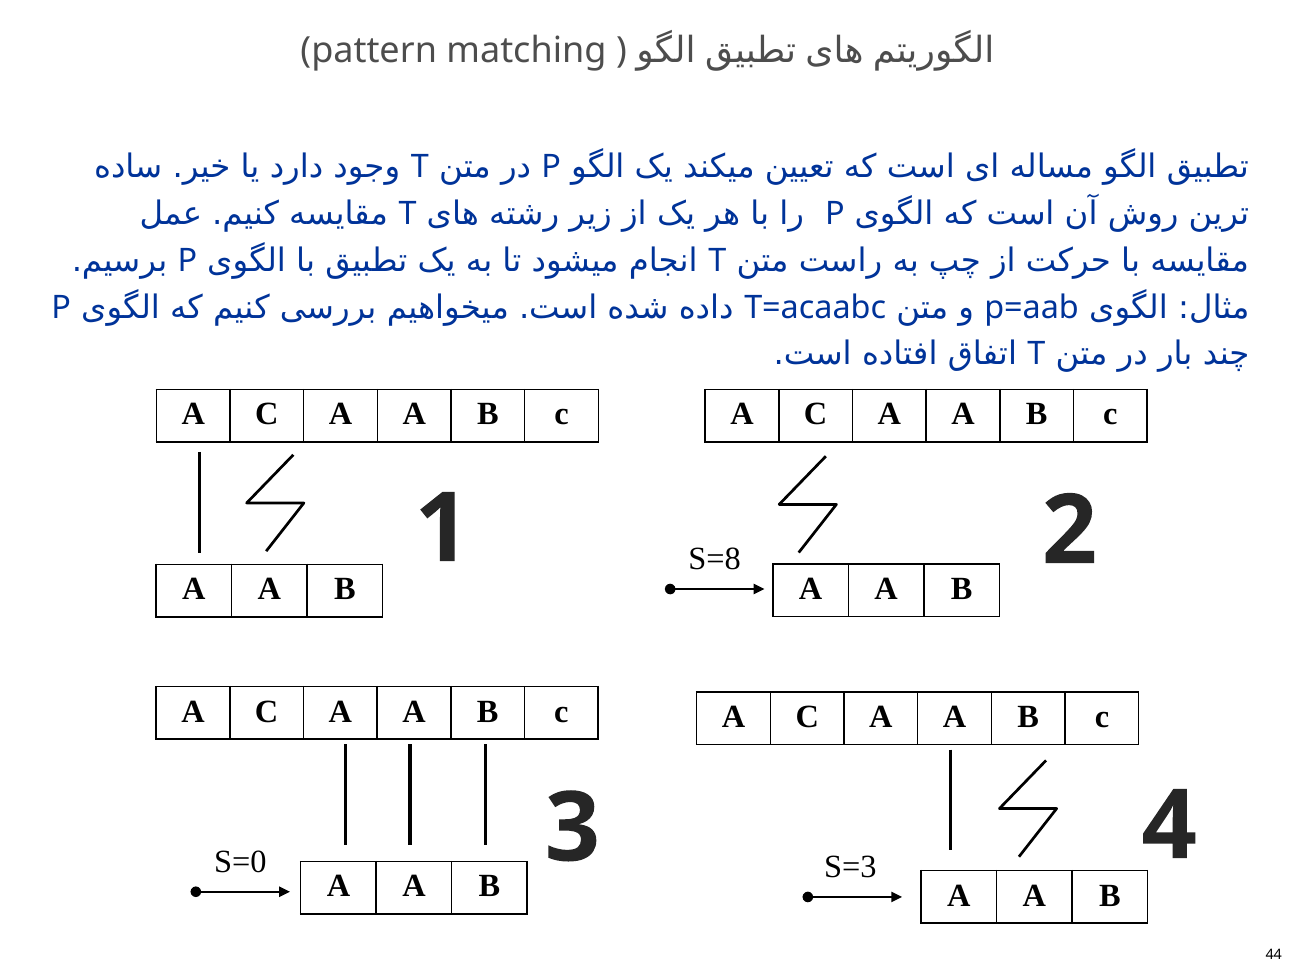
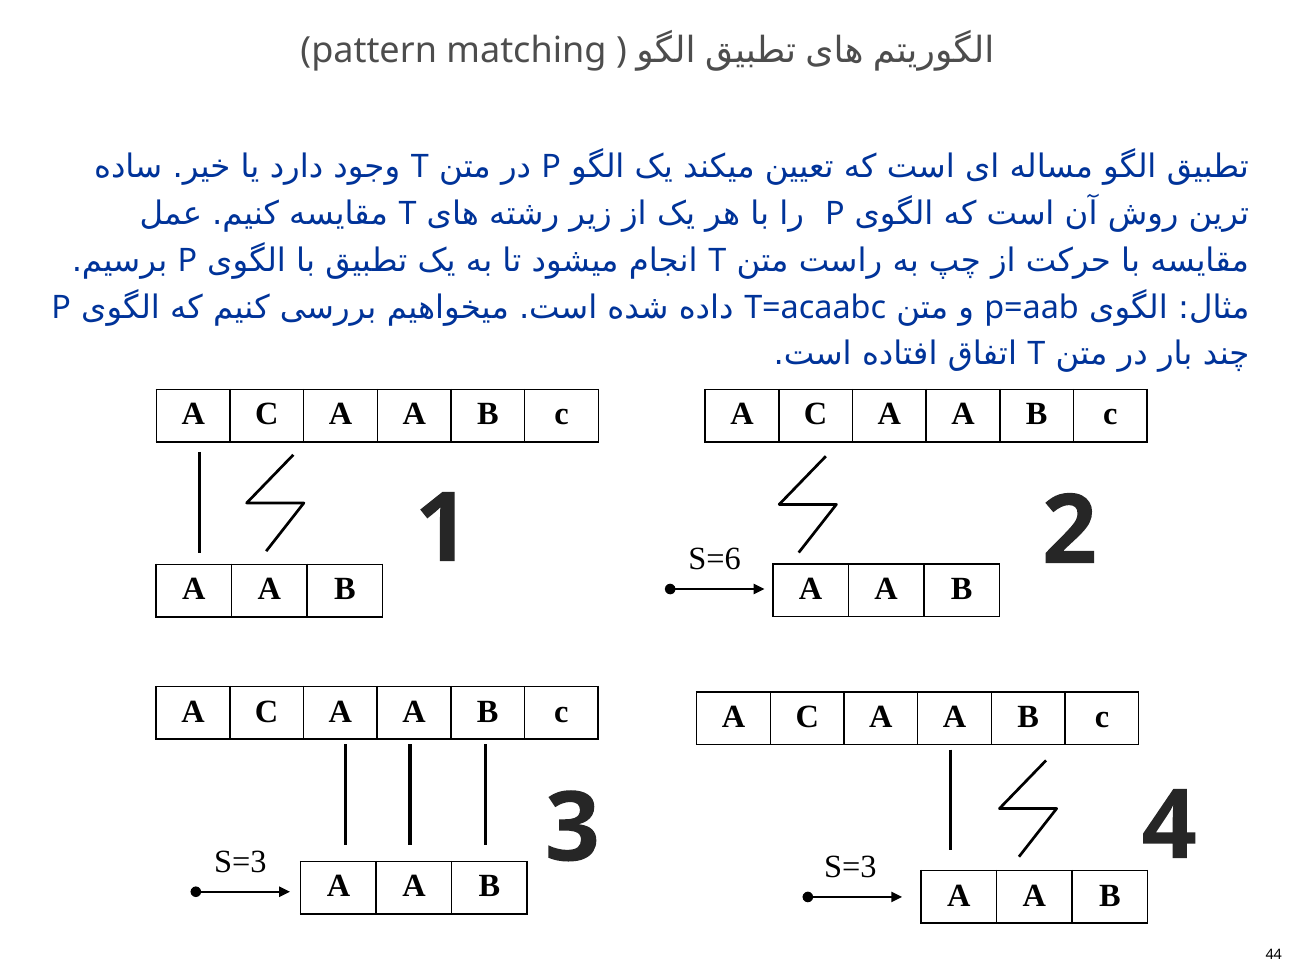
S=8: S=8 -> S=6
S=0 at (240, 862): S=0 -> S=3
